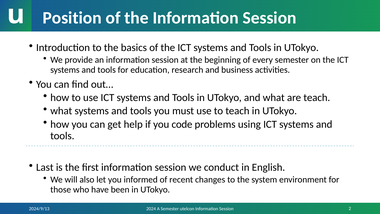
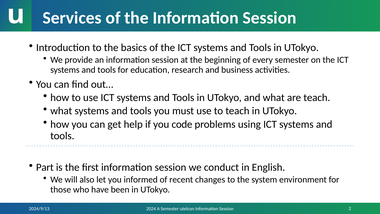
Position: Position -> Services
Last: Last -> Part
